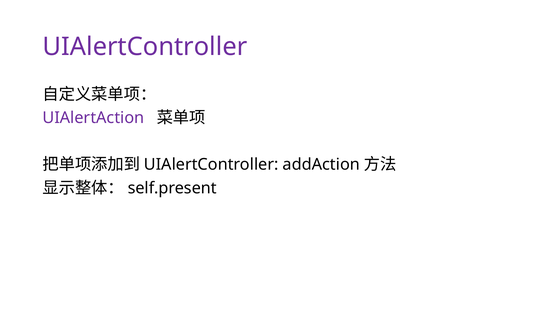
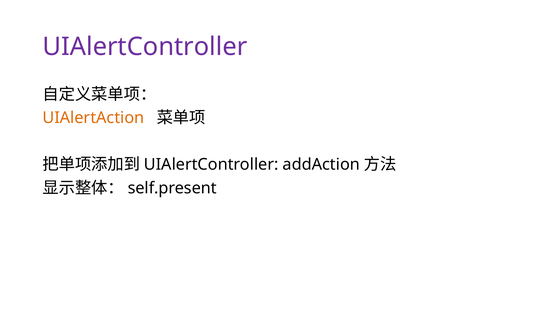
UIAlertAction colour: purple -> orange
